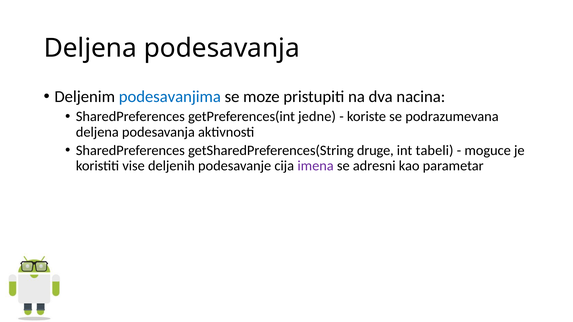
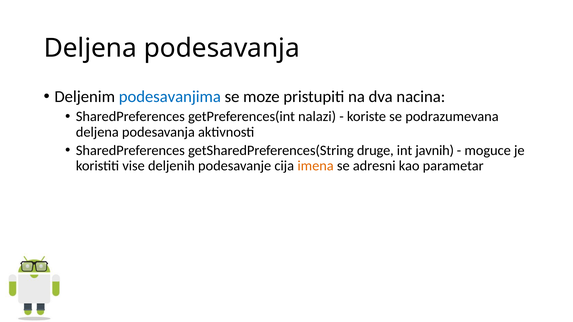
jedne: jedne -> nalazi
tabeli: tabeli -> javnih
imena colour: purple -> orange
